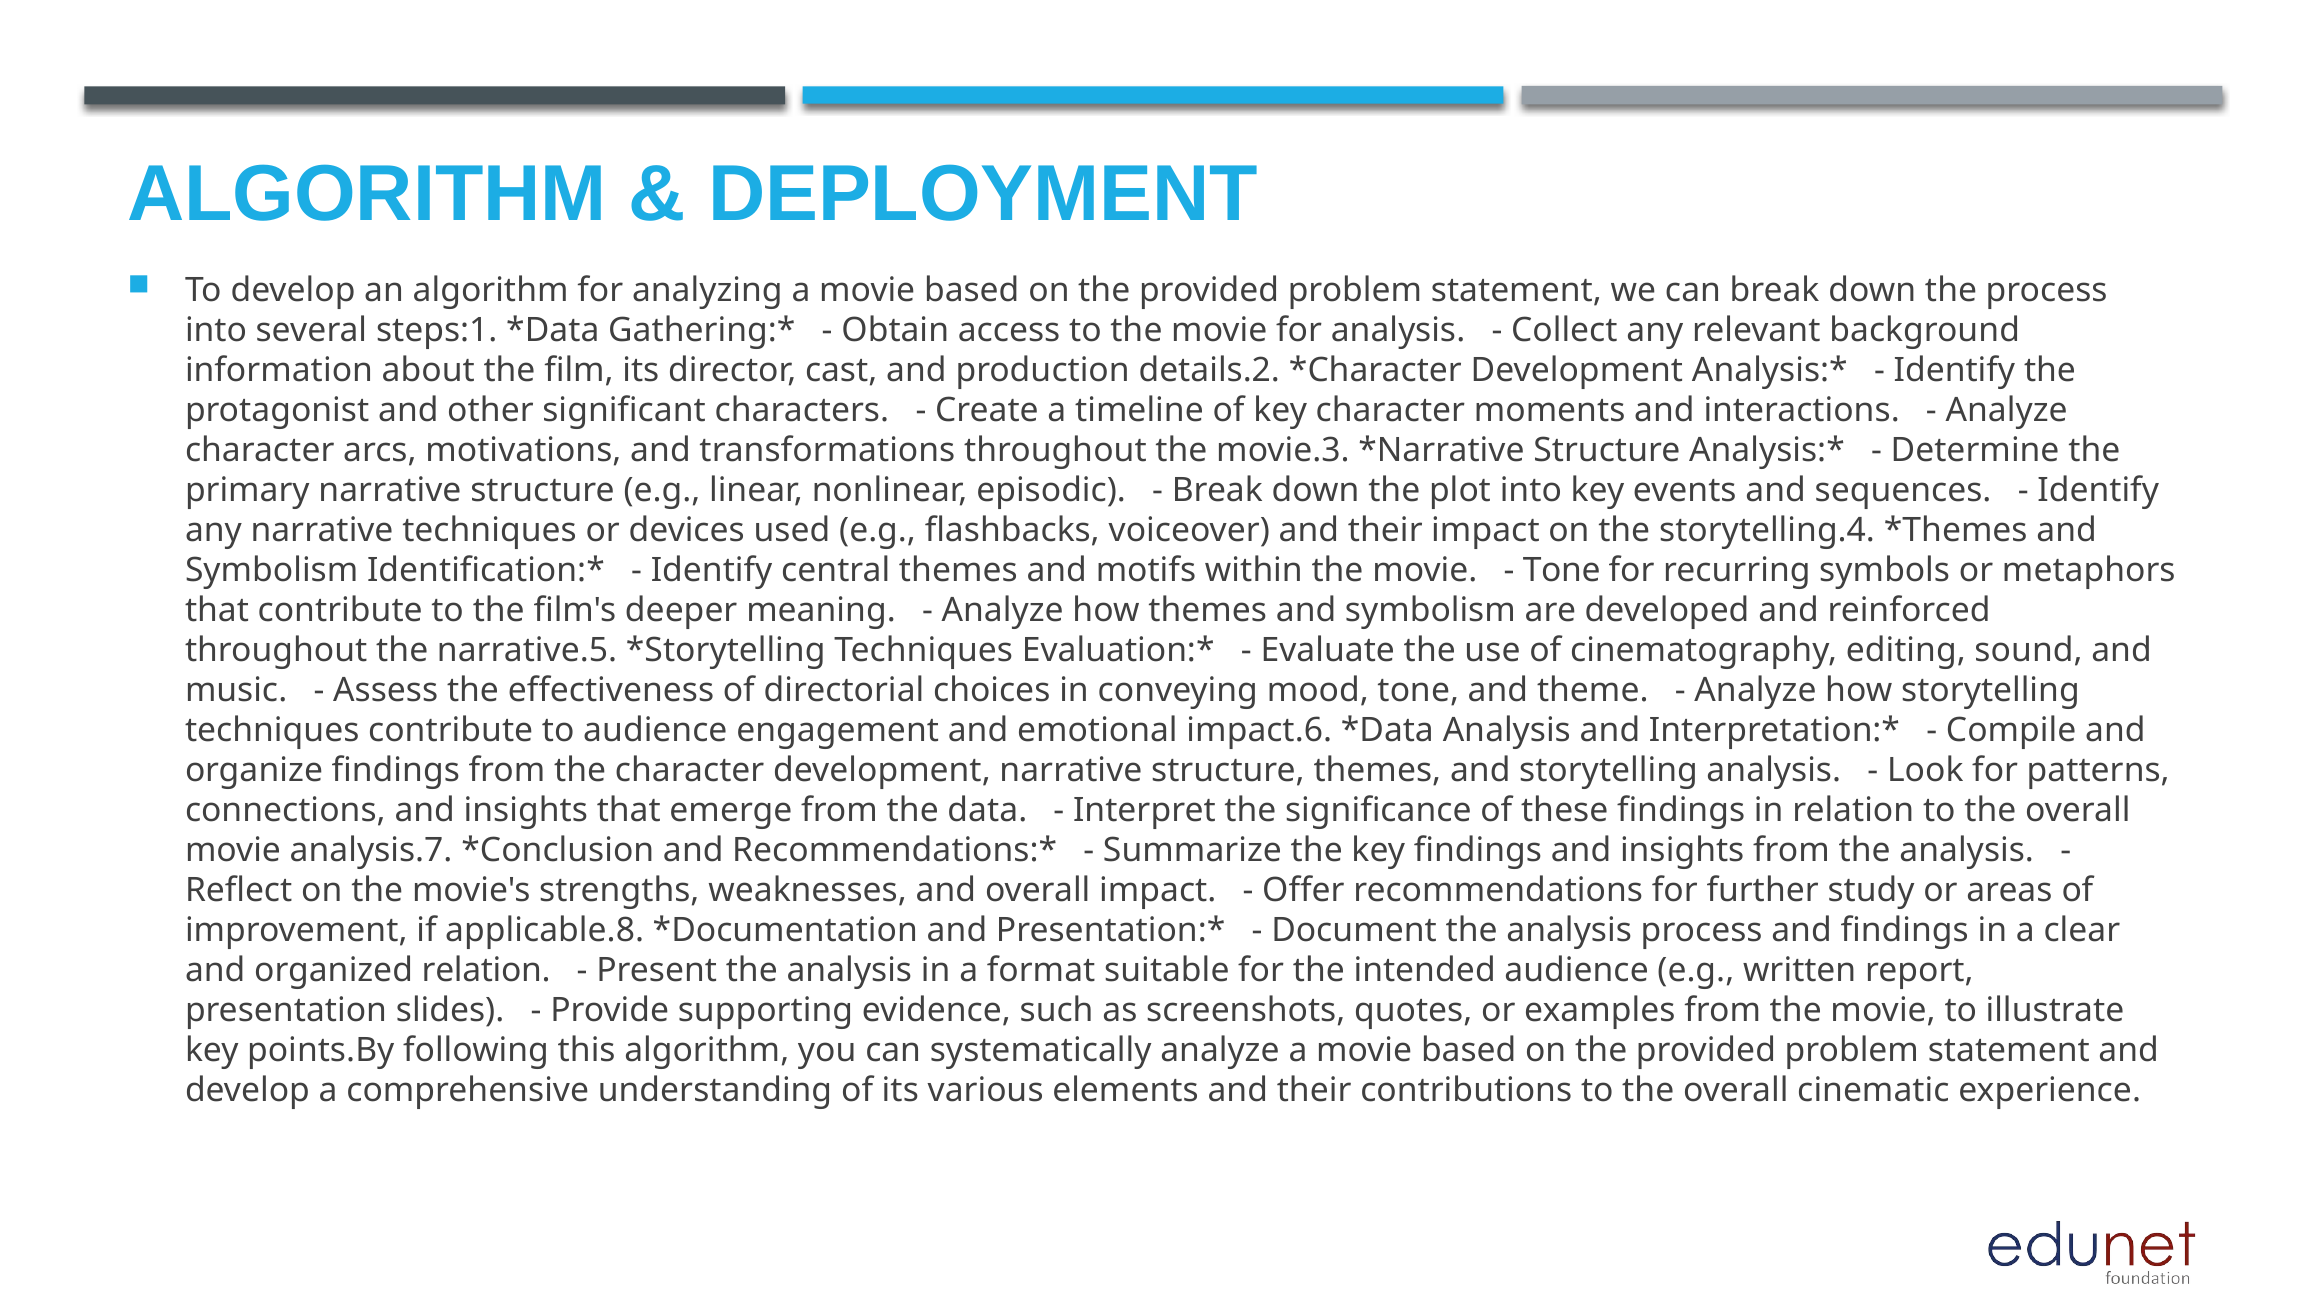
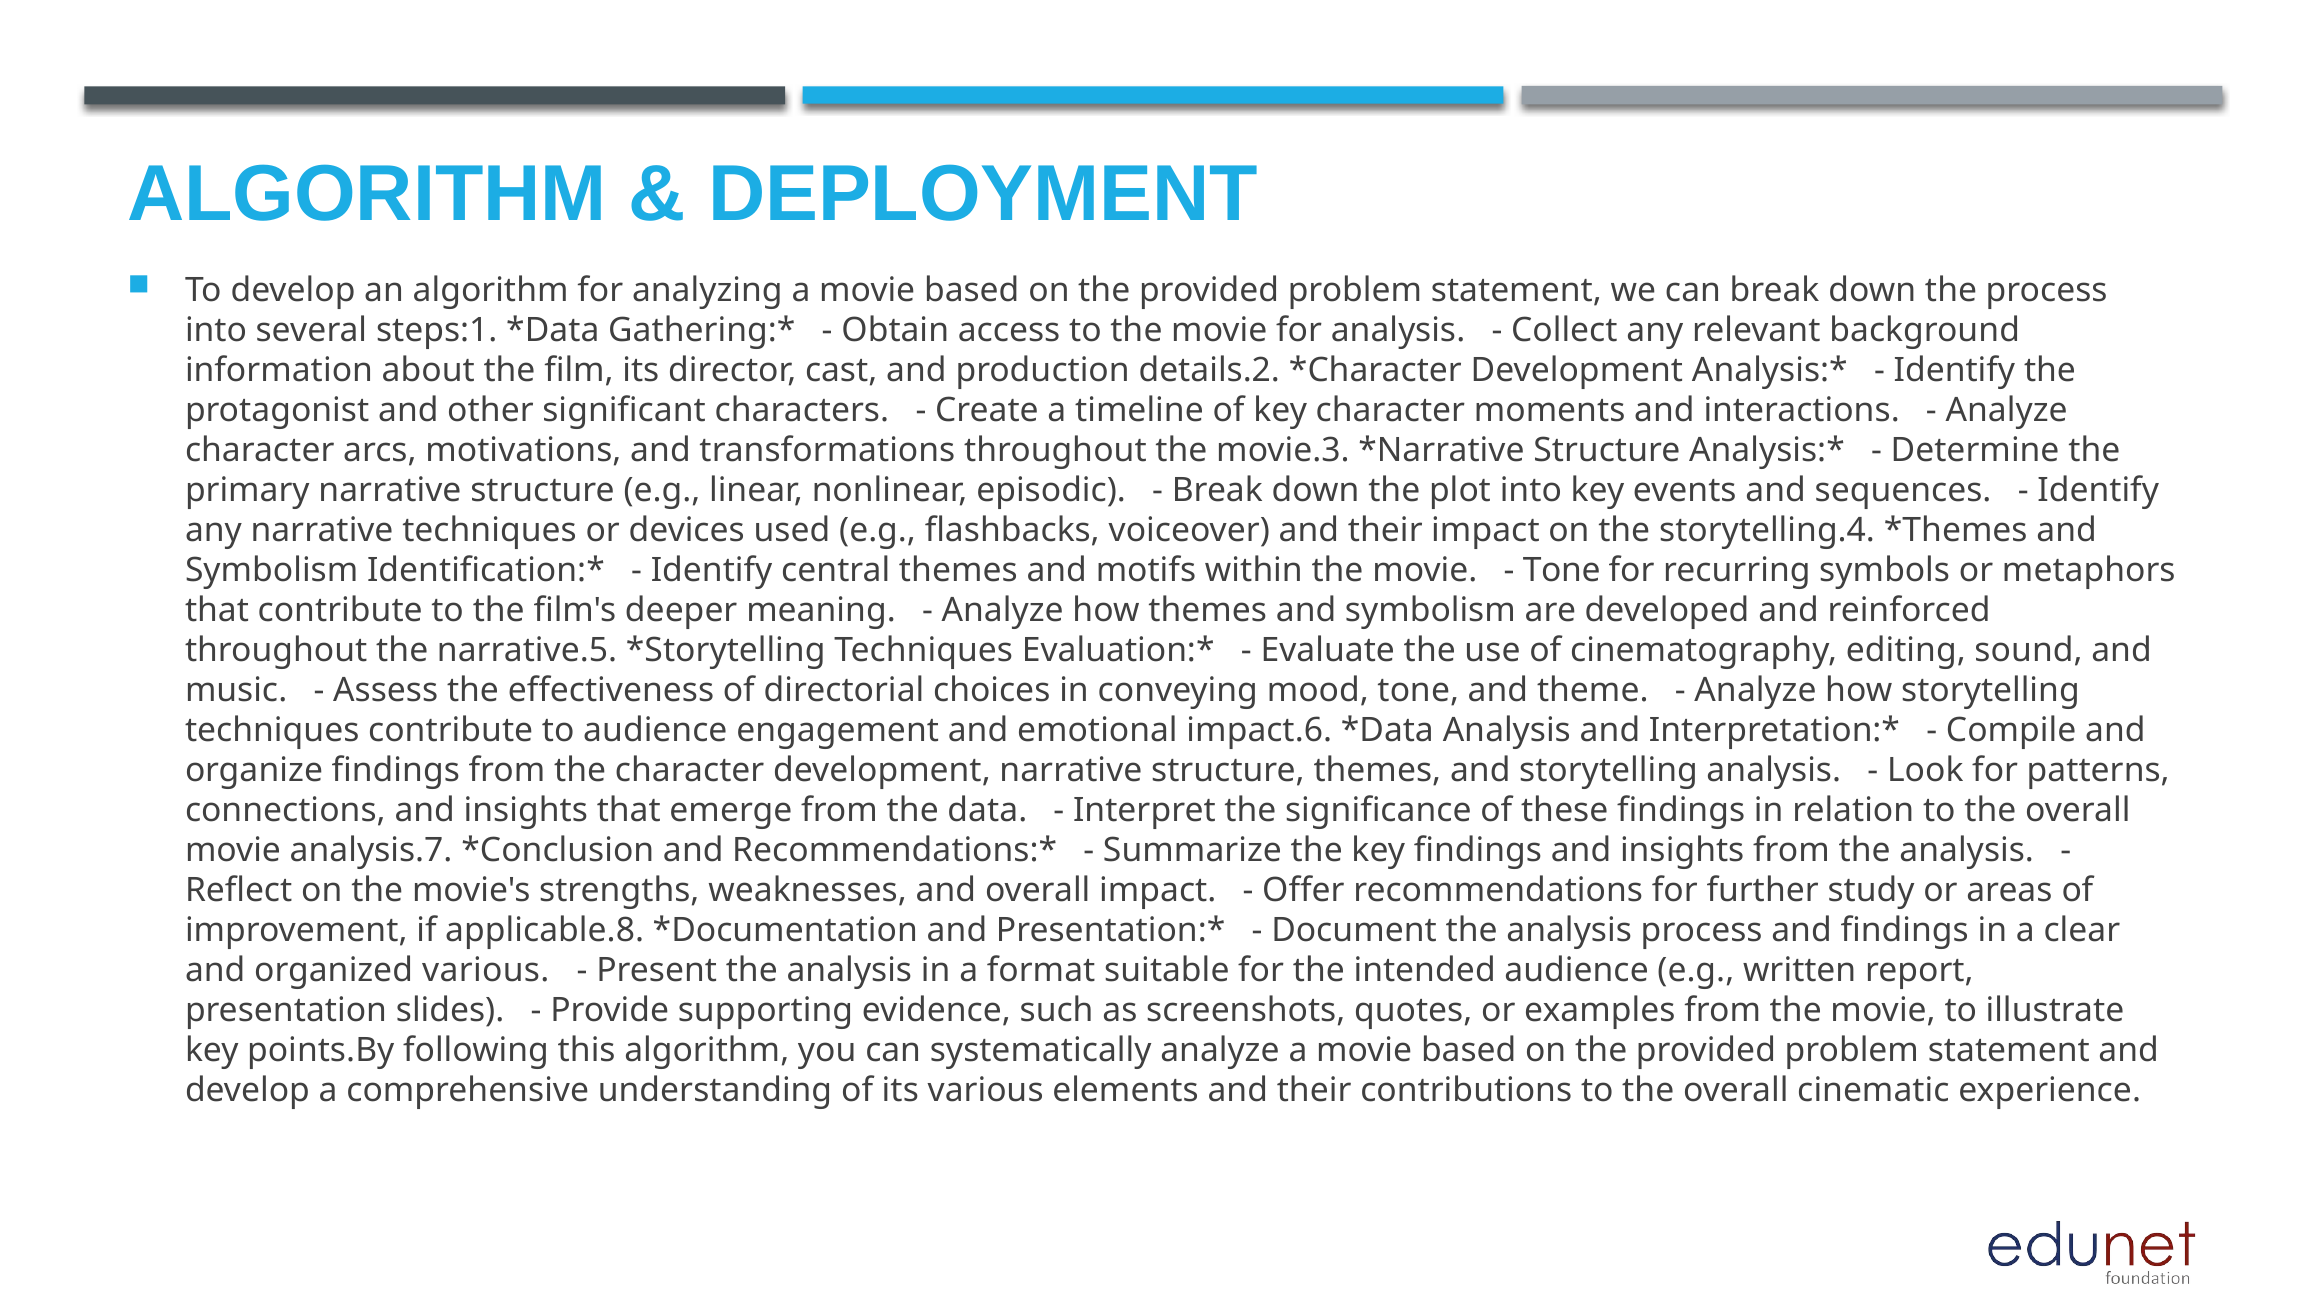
organized relation: relation -> various
